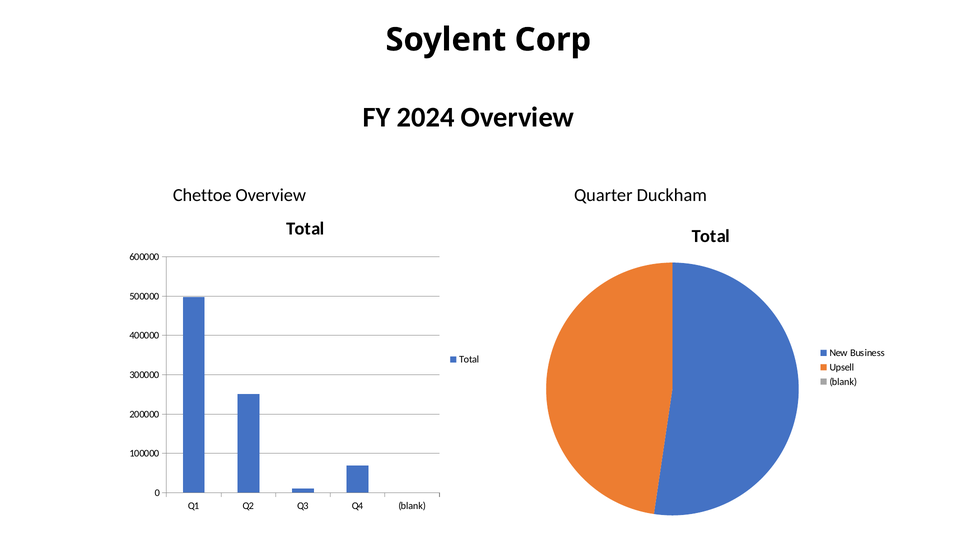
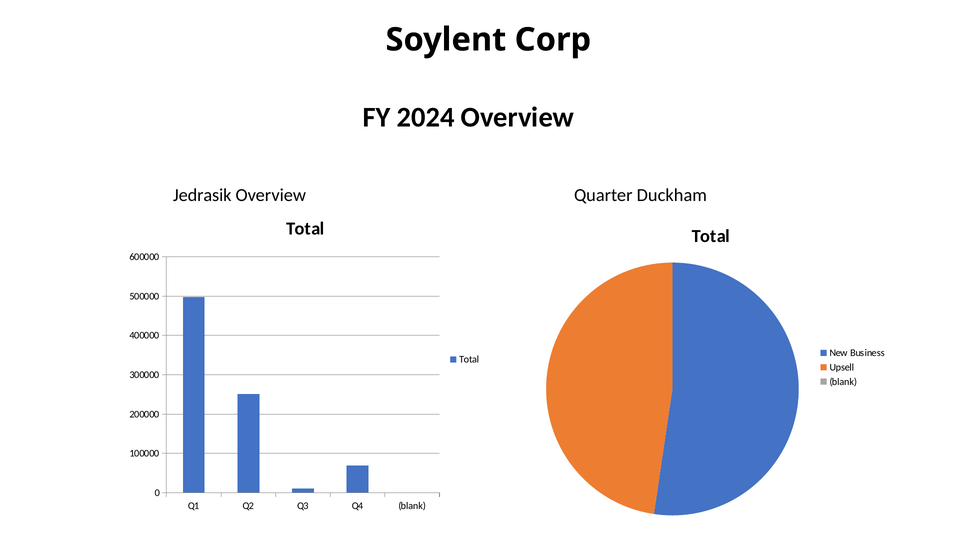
Chettoe: Chettoe -> Jedrasik
